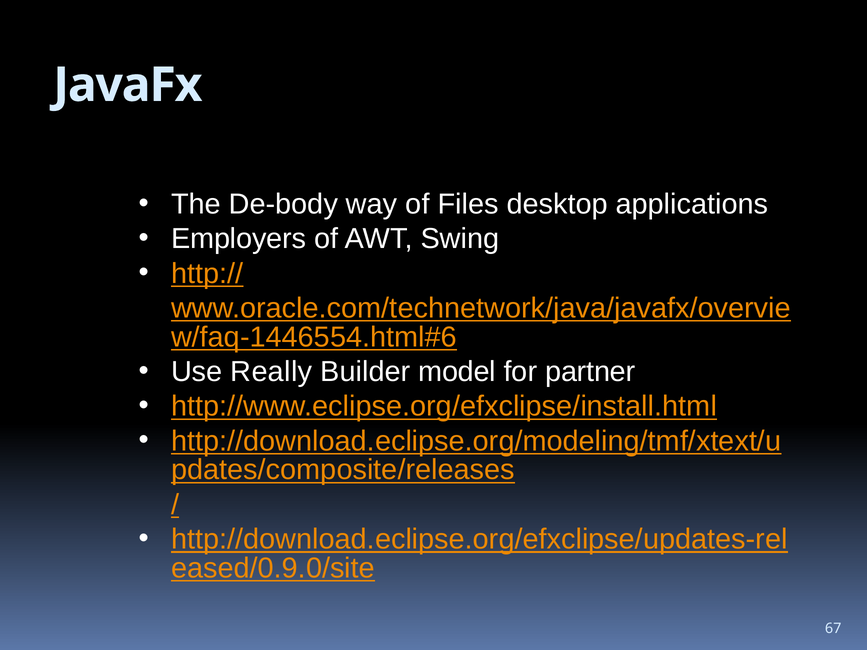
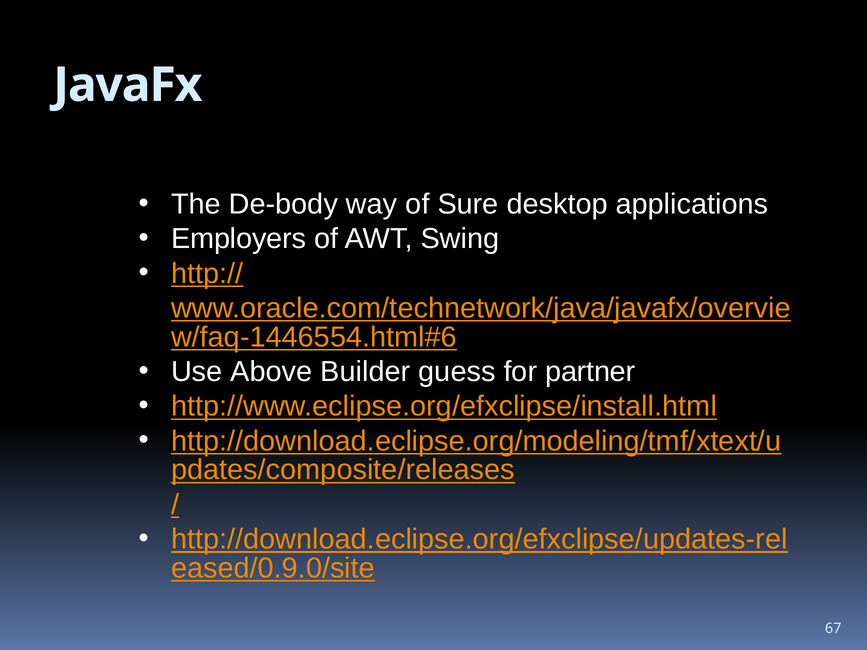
Files: Files -> Sure
Really: Really -> Above
model: model -> guess
